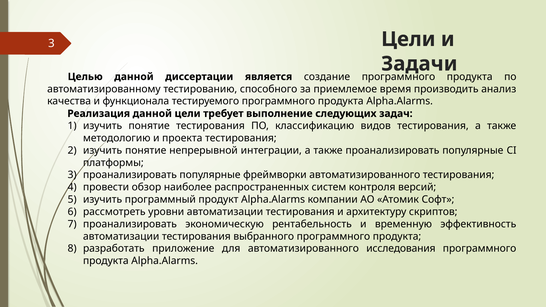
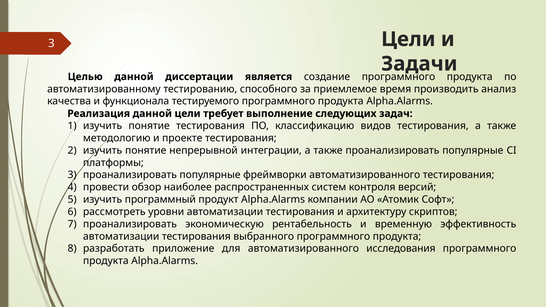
проекта: проекта -> проекте
